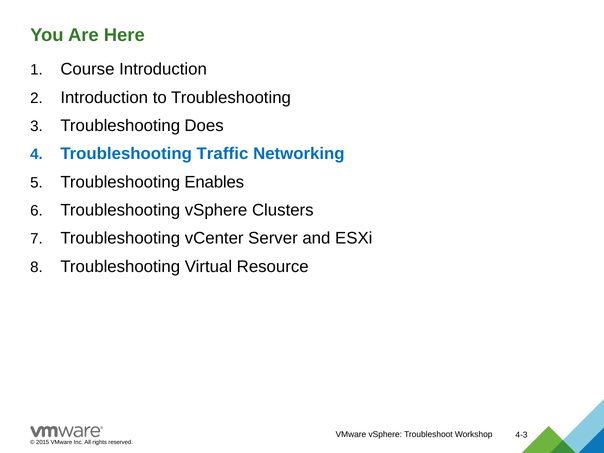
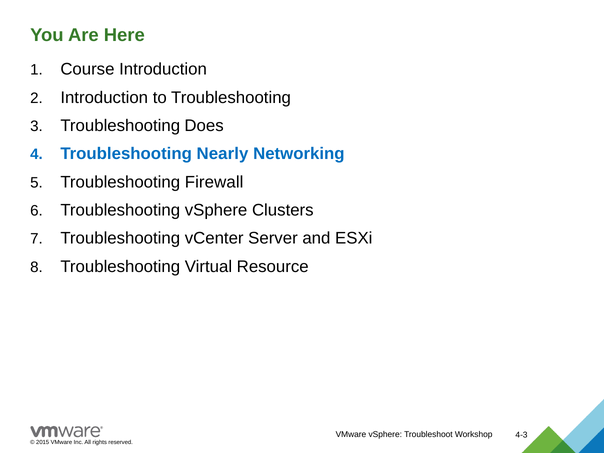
Traffic: Traffic -> Nearly
Enables: Enables -> Firewall
